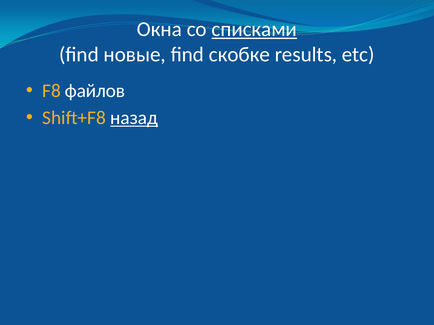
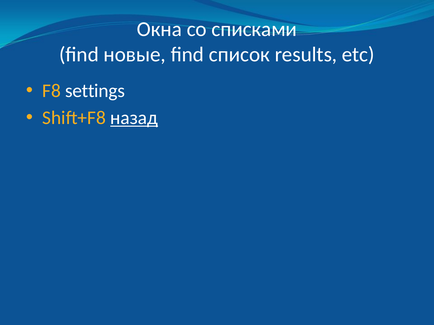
списками underline: present -> none
скобке: скобке -> список
файлов: файлов -> settings
